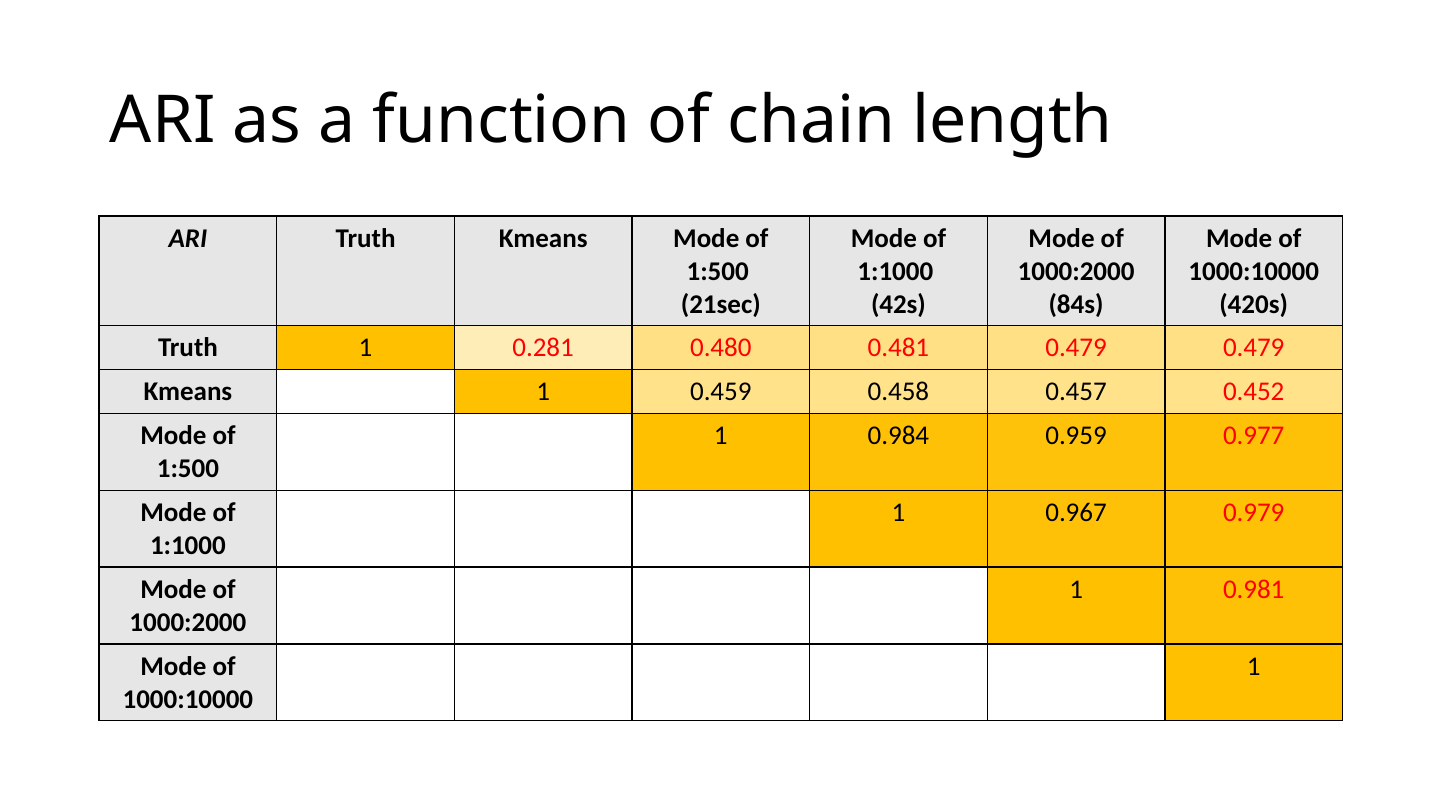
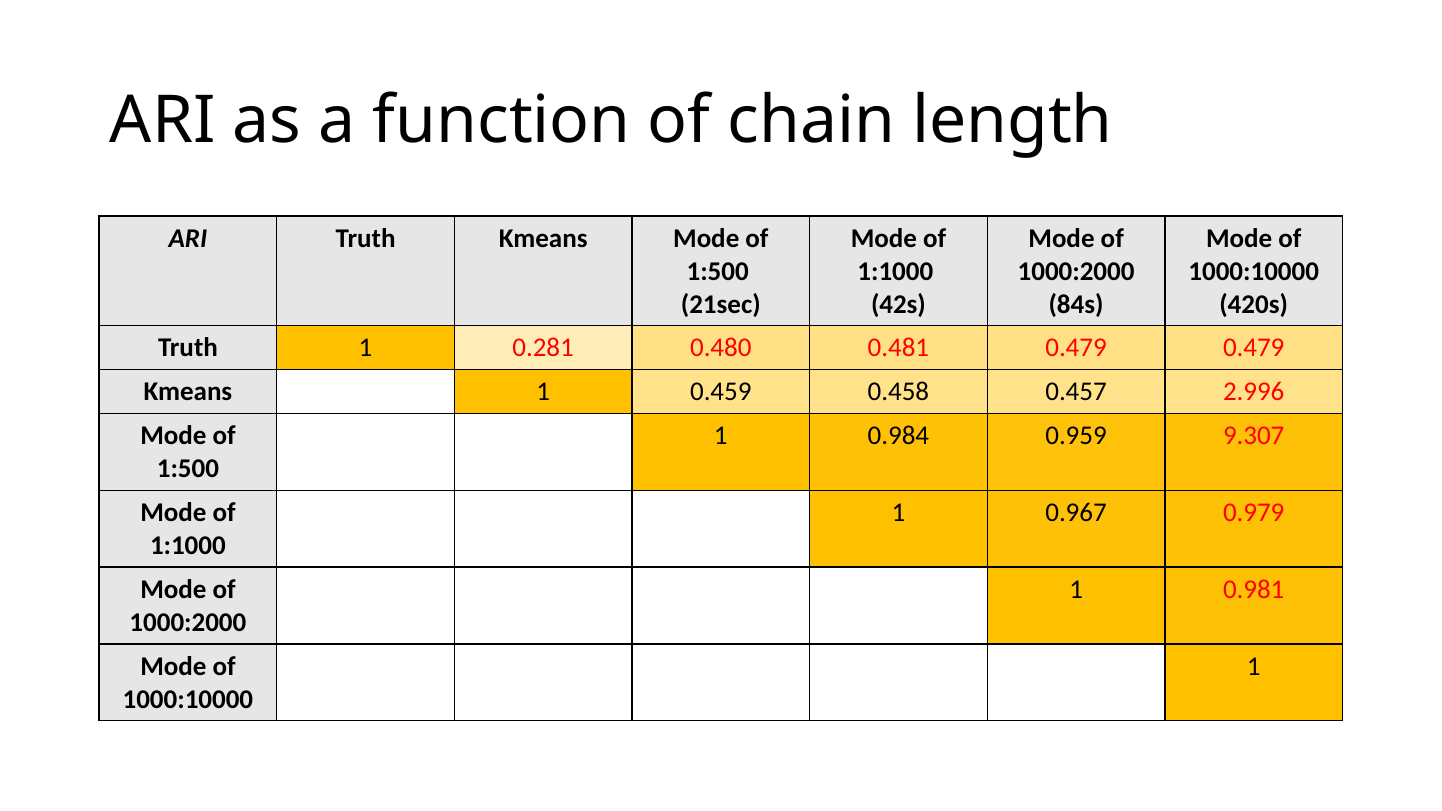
0.452: 0.452 -> 2.996
0.977: 0.977 -> 9.307
